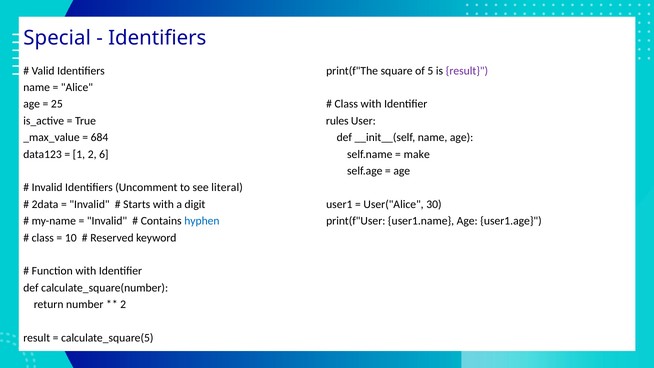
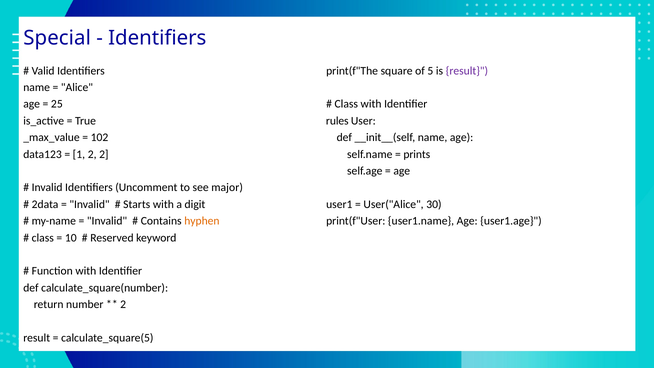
684: 684 -> 102
2 6: 6 -> 2
make: make -> prints
literal: literal -> major
hyphen colour: blue -> orange
